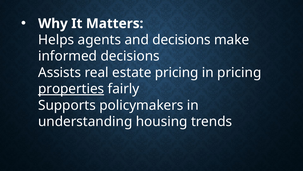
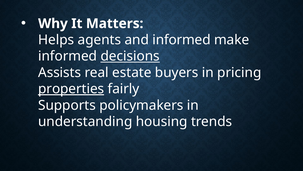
and decisions: decisions -> informed
decisions at (130, 56) underline: none -> present
estate pricing: pricing -> buyers
